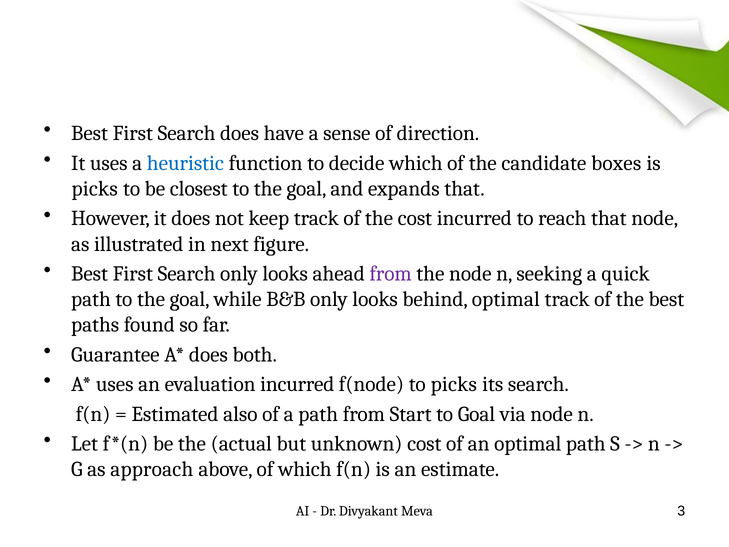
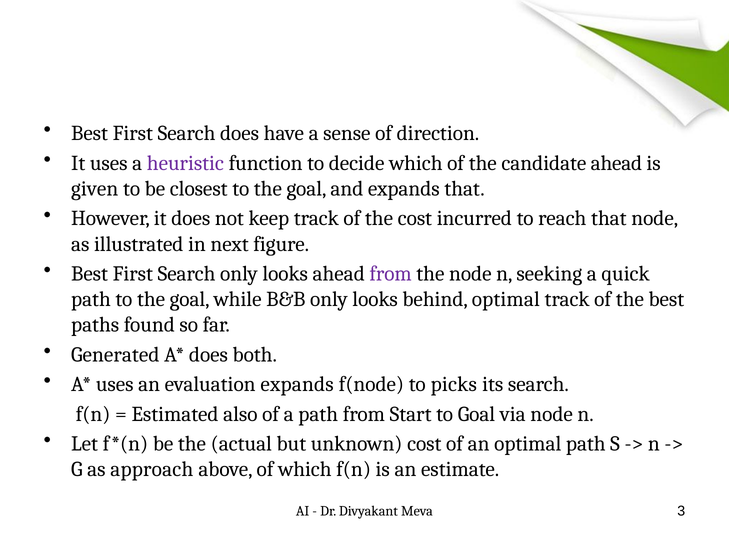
heuristic colour: blue -> purple
candidate boxes: boxes -> ahead
picks at (95, 189): picks -> given
Guarantee: Guarantee -> Generated
evaluation incurred: incurred -> expands
